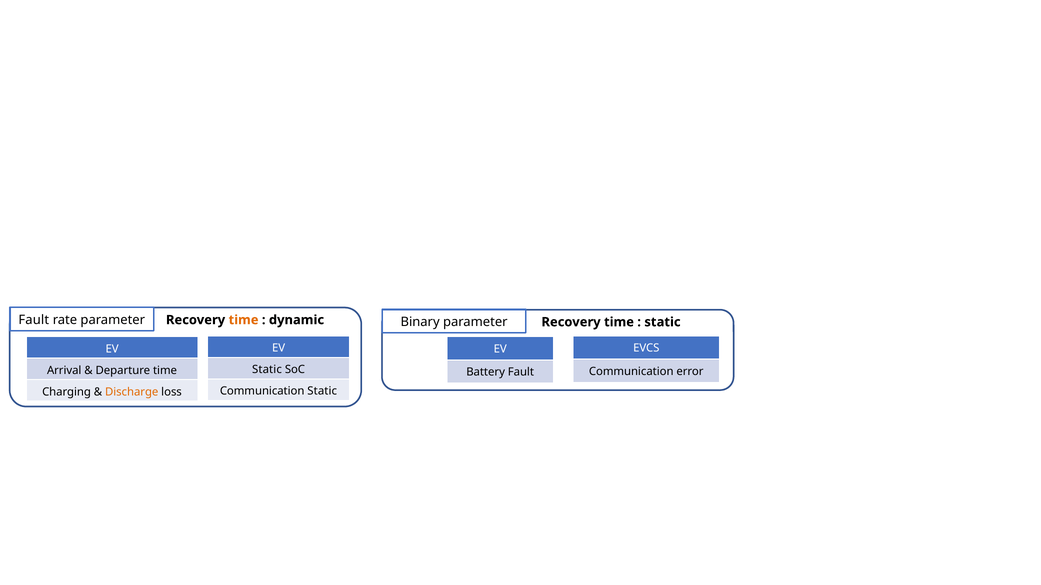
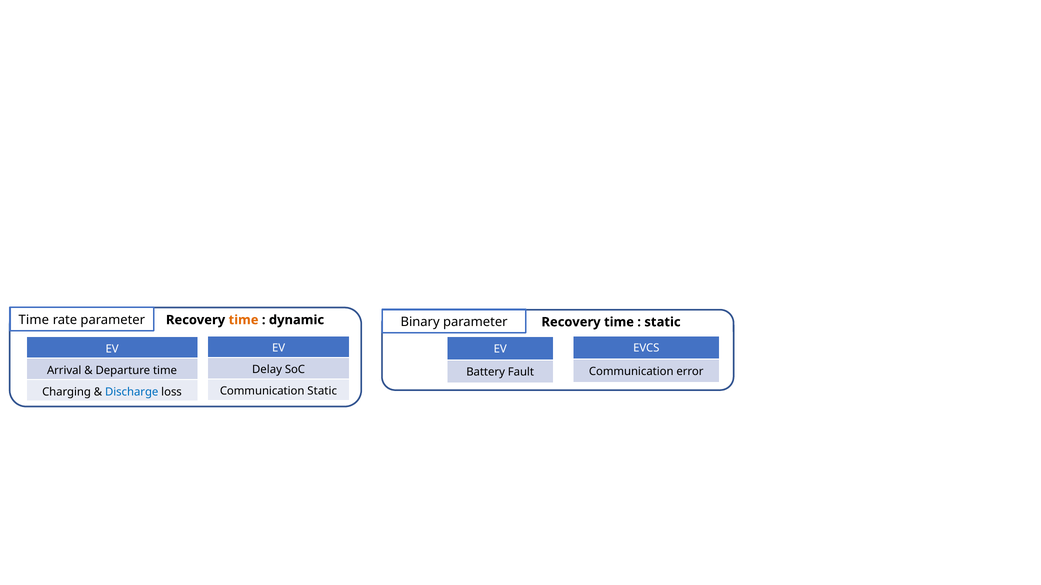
Fault at (34, 320): Fault -> Time
Static at (267, 370): Static -> Delay
Discharge colour: orange -> blue
